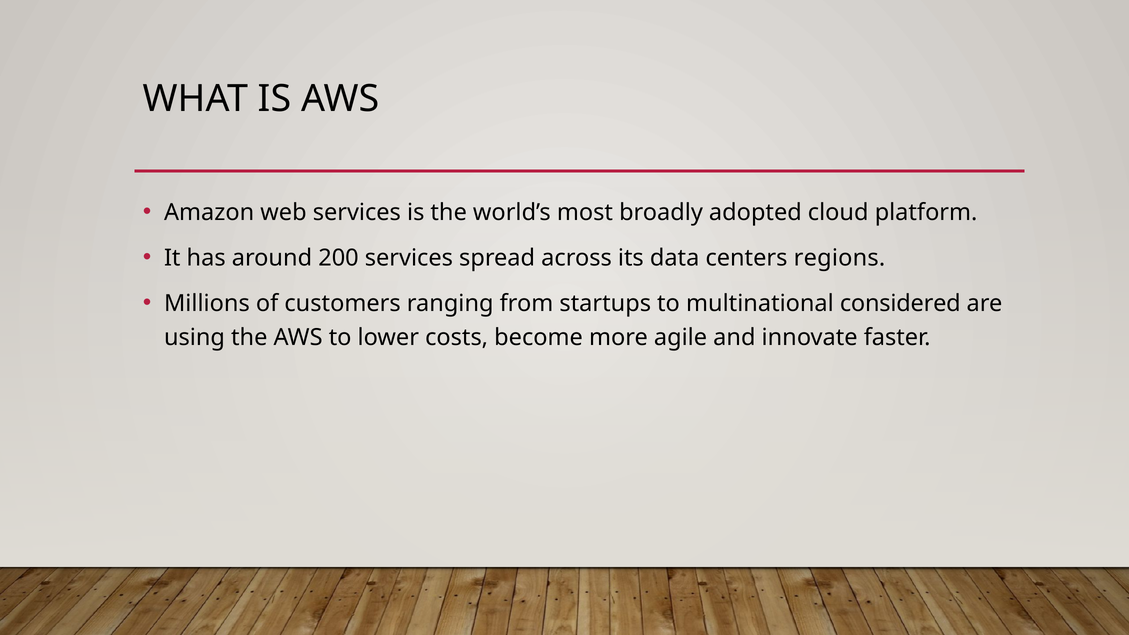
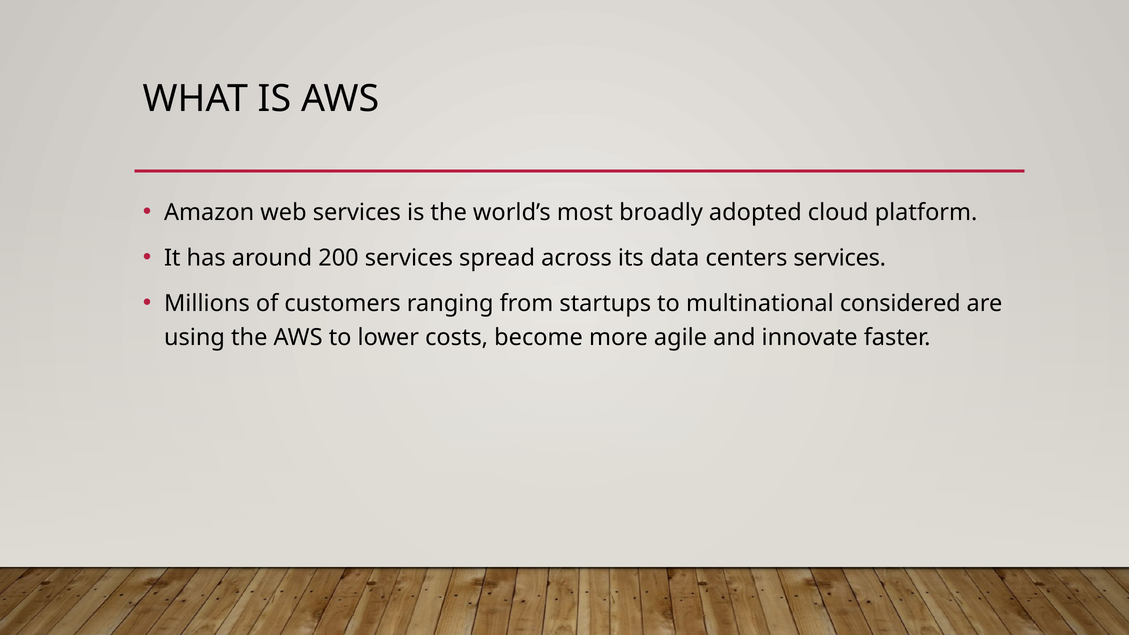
centers regions: regions -> services
